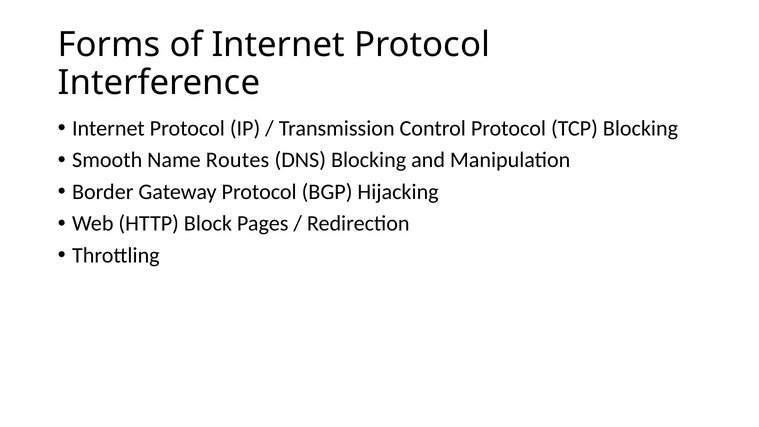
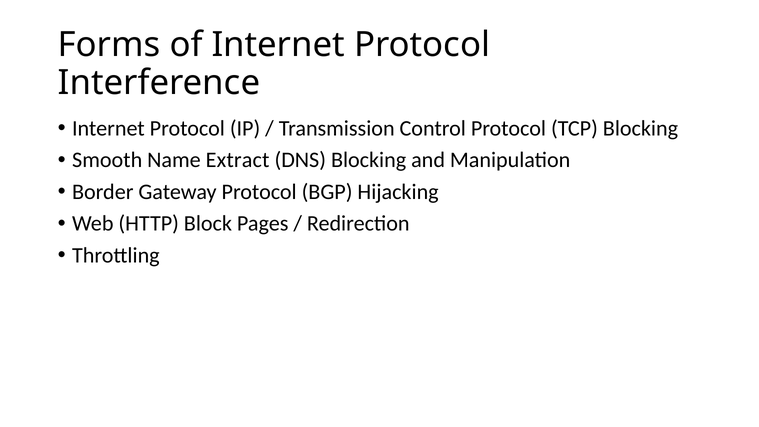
Routes: Routes -> Extract
